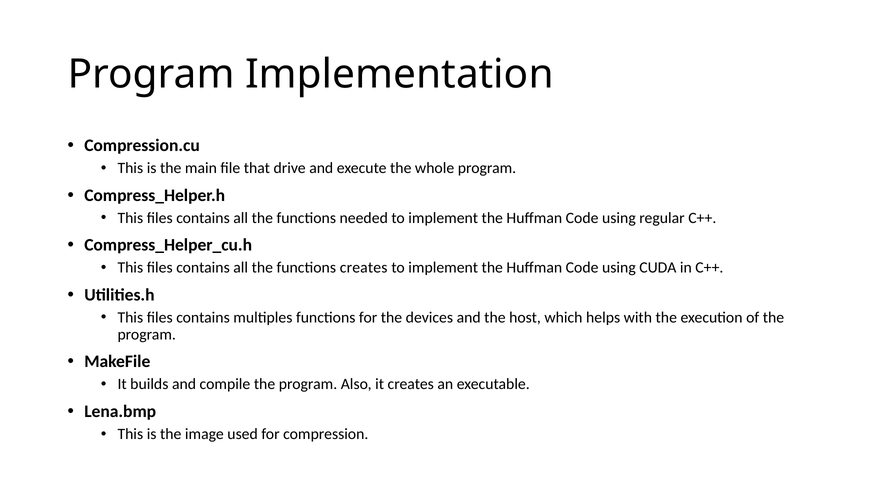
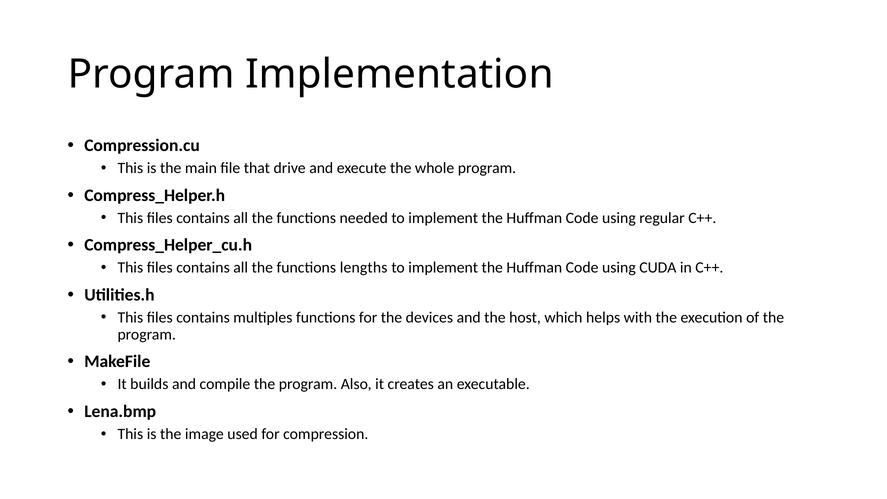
functions creates: creates -> lengths
